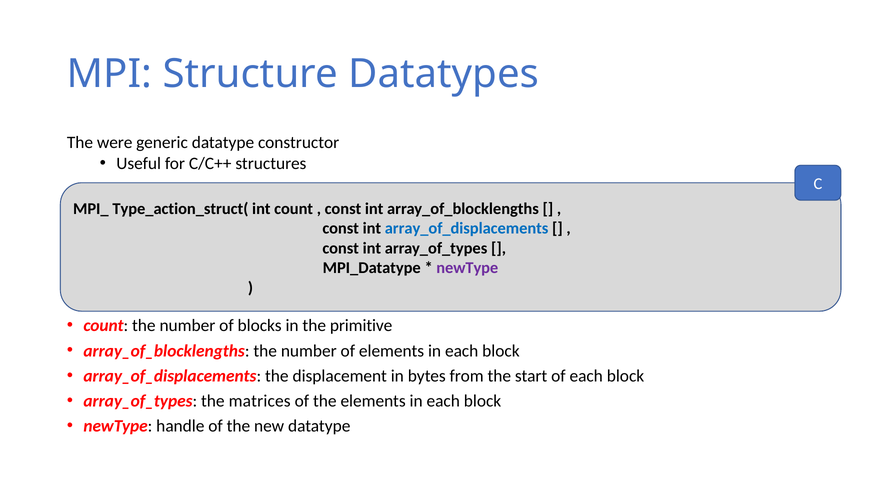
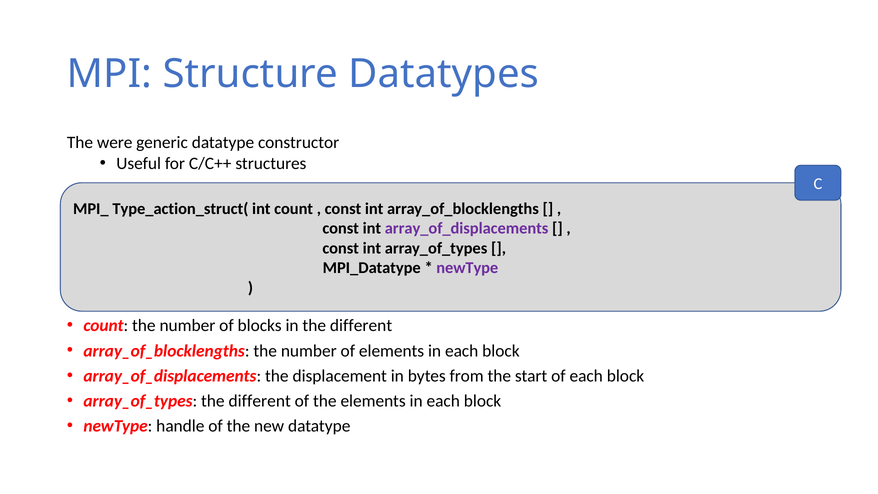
array_of_displacements at (467, 228) colour: blue -> purple
in the primitive: primitive -> different
array_of_types the matrices: matrices -> different
